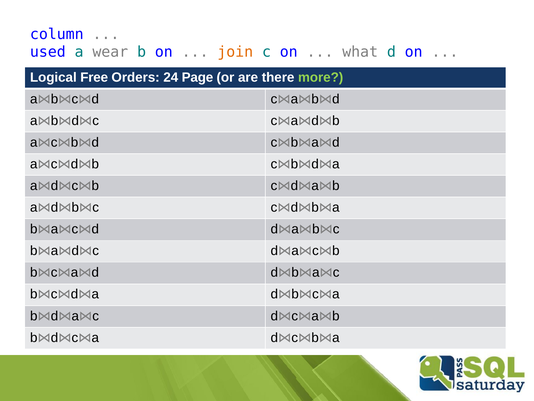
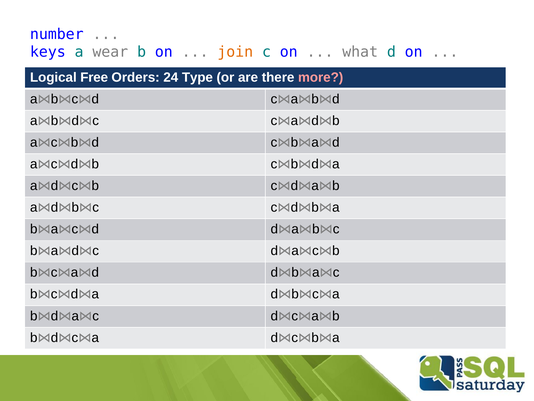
column: column -> number
used: used -> keys
Page: Page -> Type
more colour: light green -> pink
